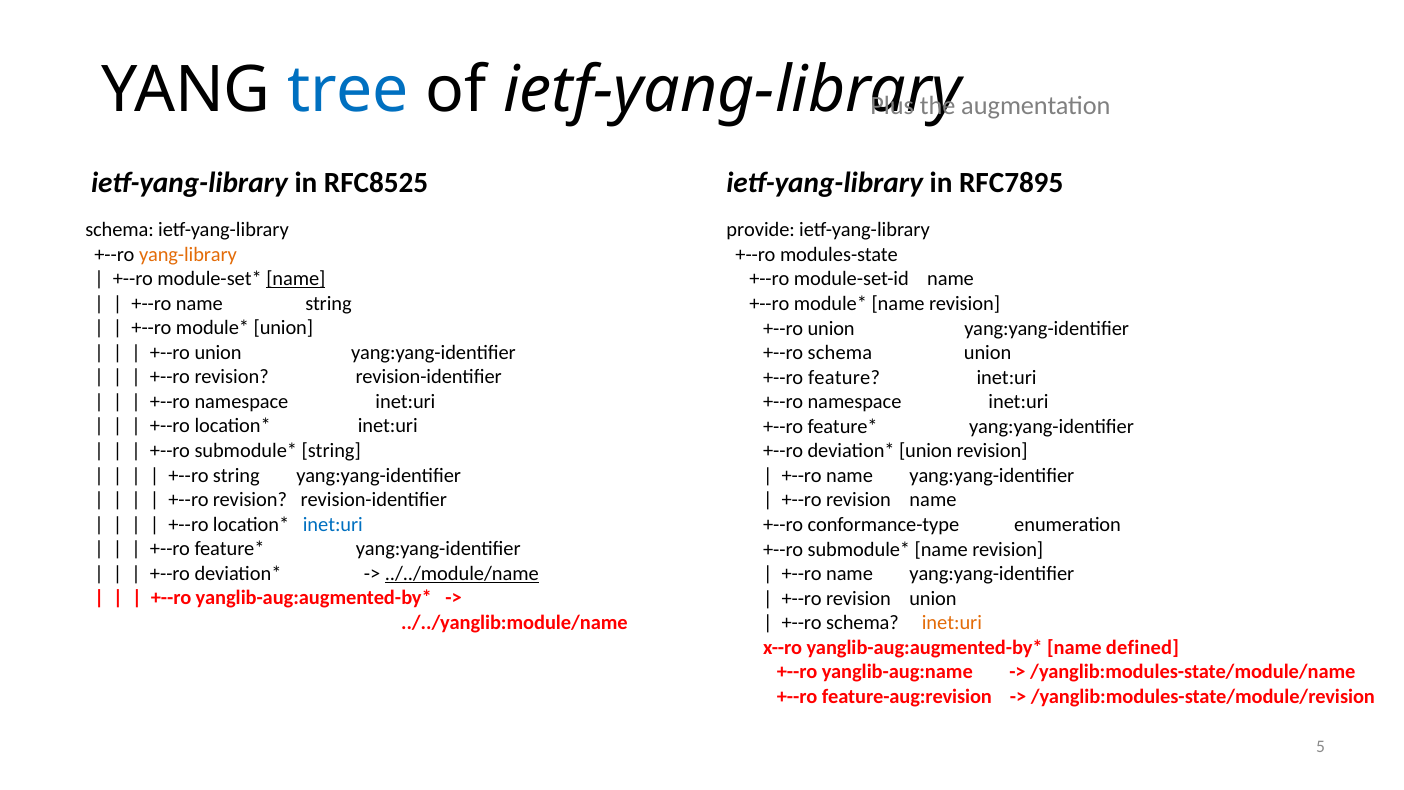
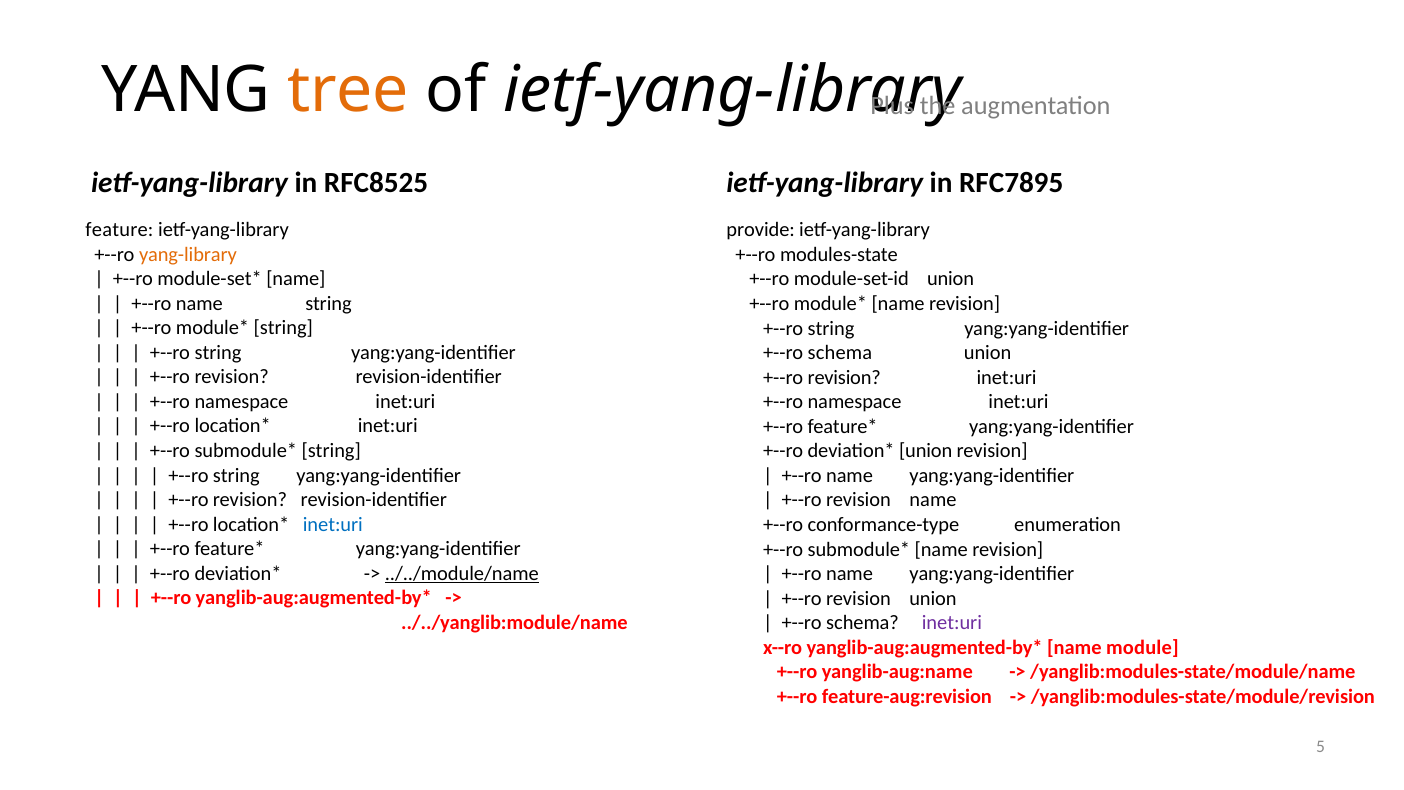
tree colour: blue -> orange
schema at (120, 230): schema -> feature
name at (296, 279) underline: present -> none
module-set-id name: name -> union
union at (283, 328): union -> string
union at (831, 328): union -> string
union at (218, 352): union -> string
feature at (844, 377): feature -> revision
inet:uri at (952, 623) colour: orange -> purple
defined: defined -> module
